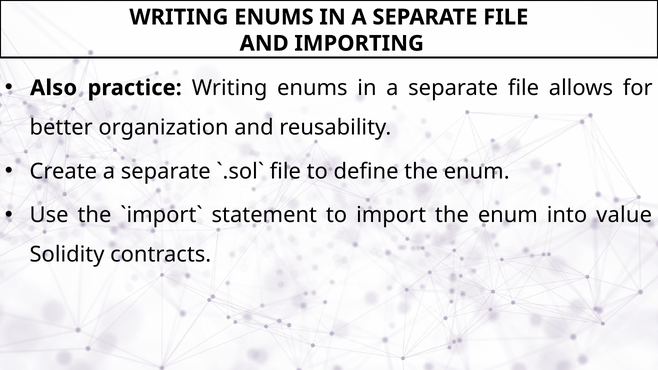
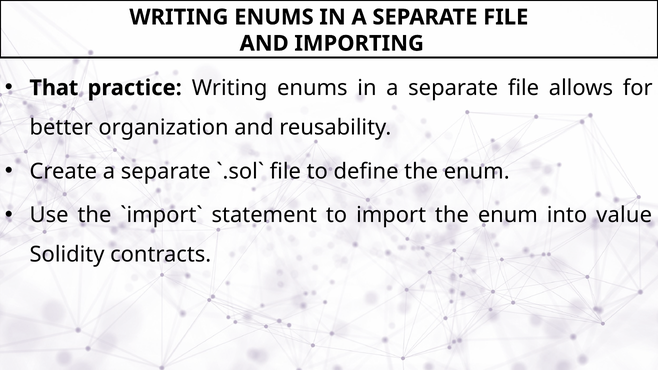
Also: Also -> That
